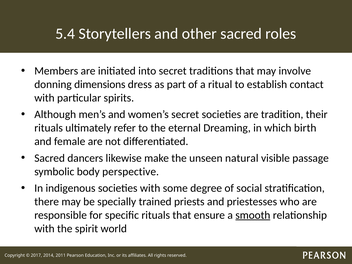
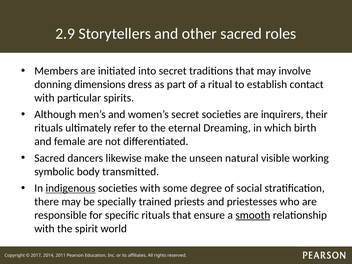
5.4: 5.4 -> 2.9
tradition: tradition -> inquirers
passage: passage -> working
perspective: perspective -> transmitted
indigenous underline: none -> present
